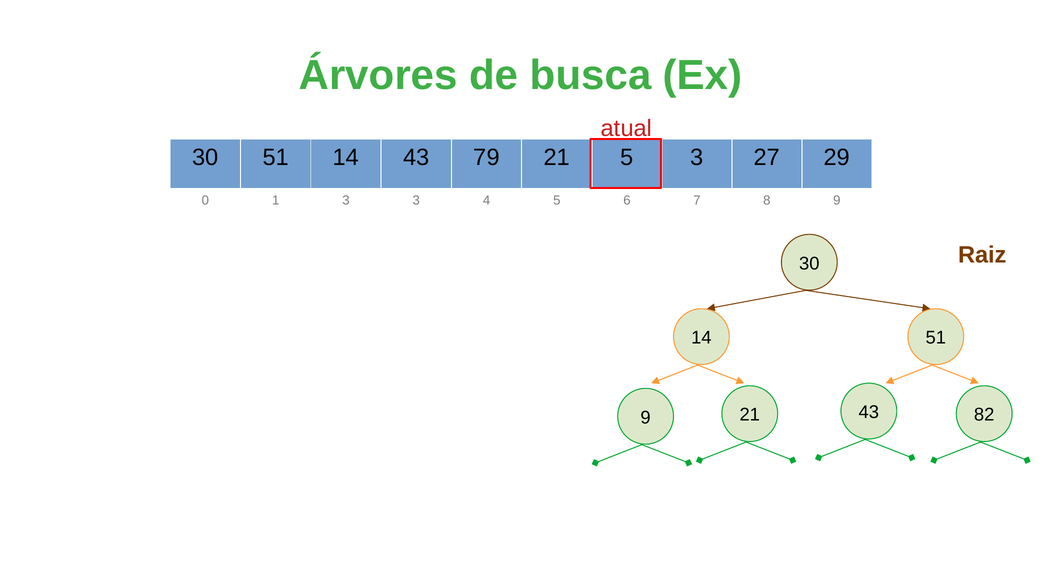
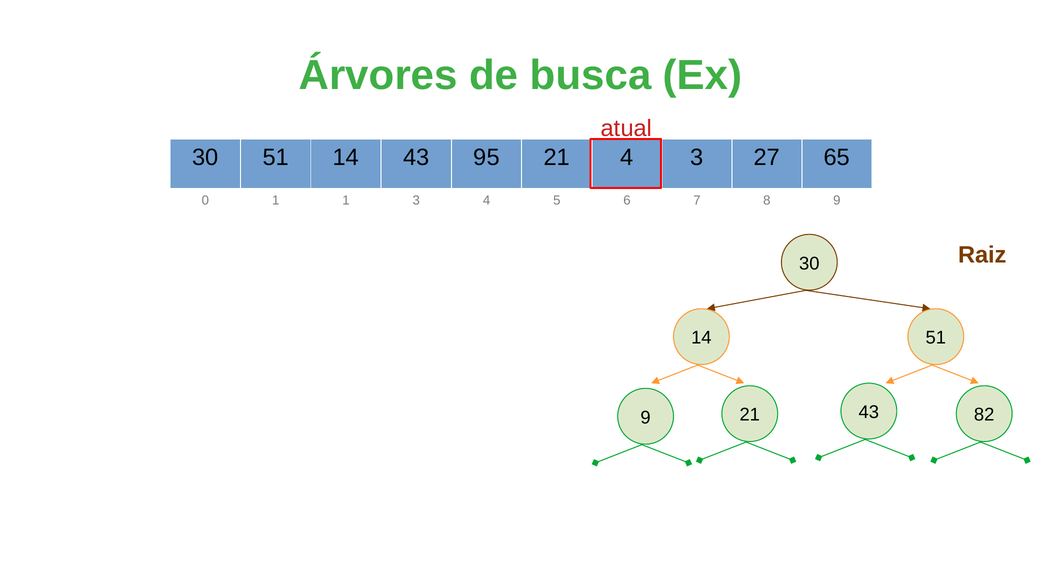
79: 79 -> 95
21 5: 5 -> 4
29: 29 -> 65
1 3: 3 -> 1
